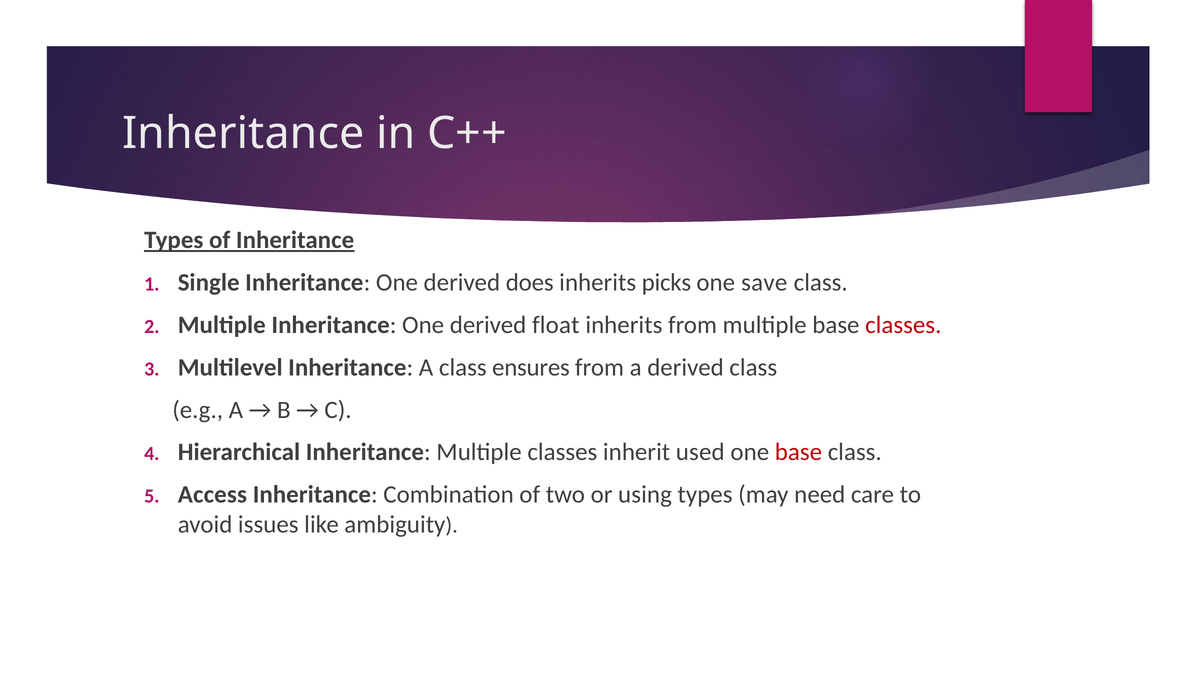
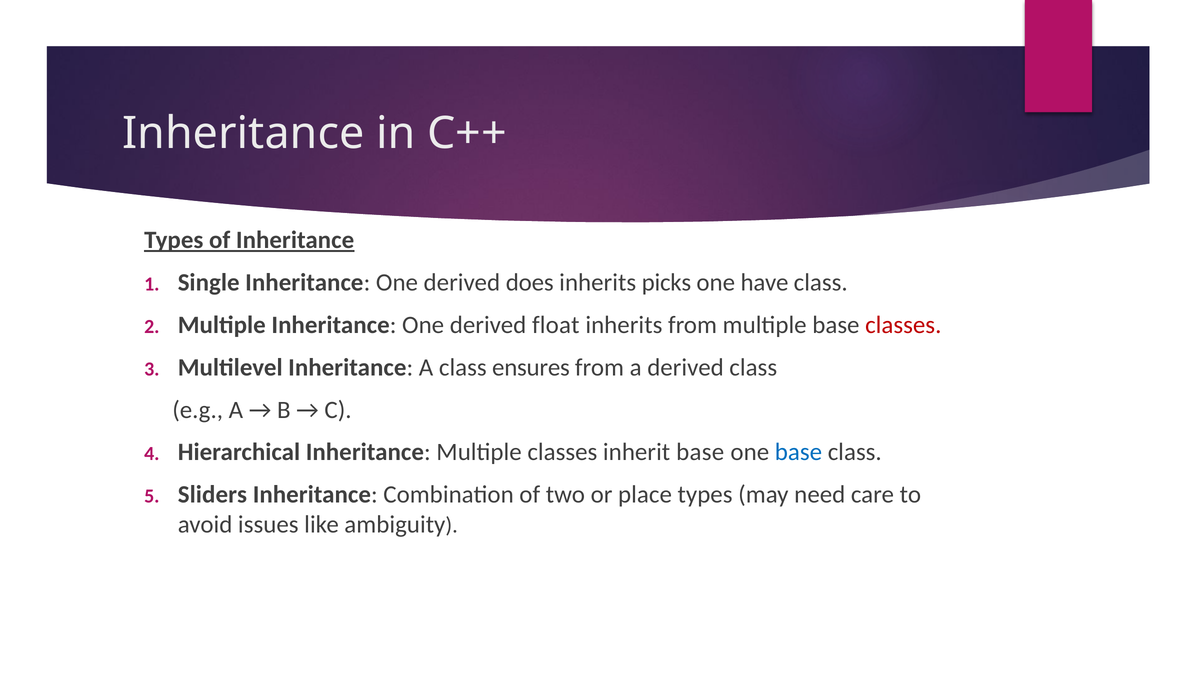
save: save -> have
inherit used: used -> base
base at (798, 452) colour: red -> blue
Access: Access -> Sliders
using: using -> place
